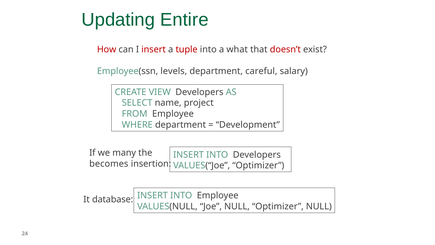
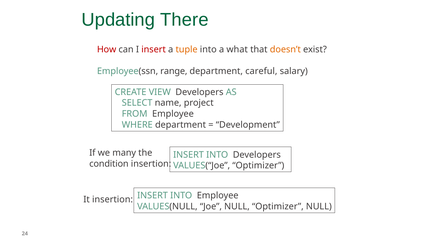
Entire: Entire -> There
tuple colour: red -> orange
doesn’t colour: red -> orange
levels: levels -> range
becomes: becomes -> condition
It database: database -> insertion
